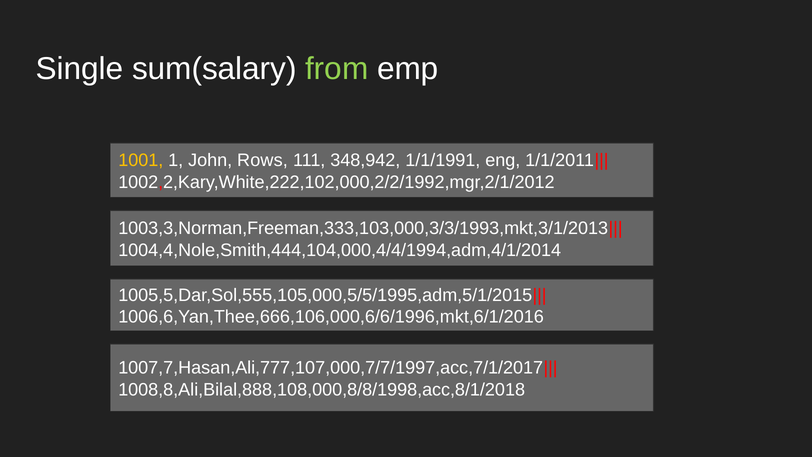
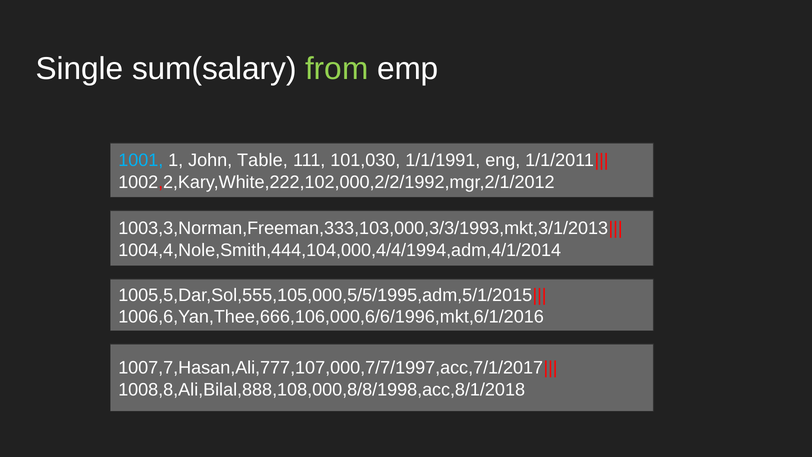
1001 colour: yellow -> light blue
Rows: Rows -> Table
348,942: 348,942 -> 101,030
